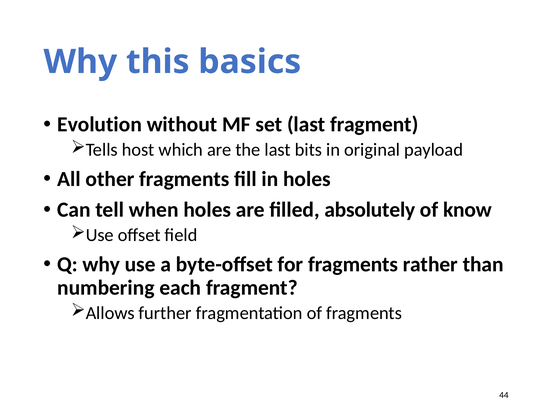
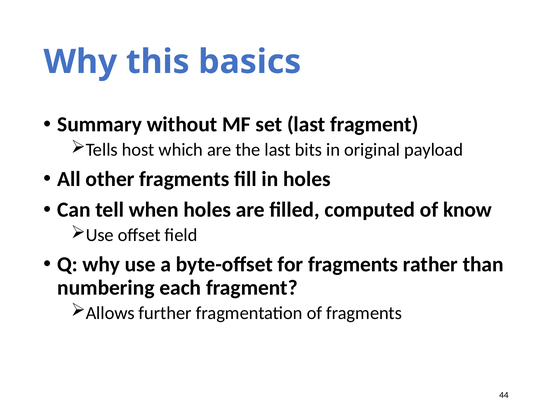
Evolution: Evolution -> Summary
absolutely: absolutely -> computed
